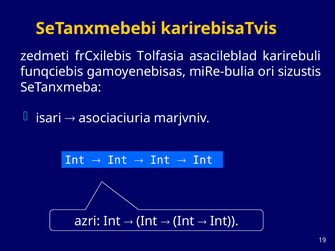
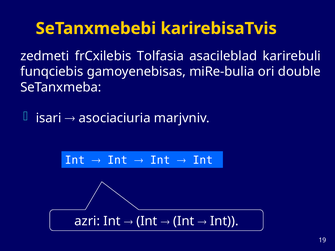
sizustis: sizustis -> double
